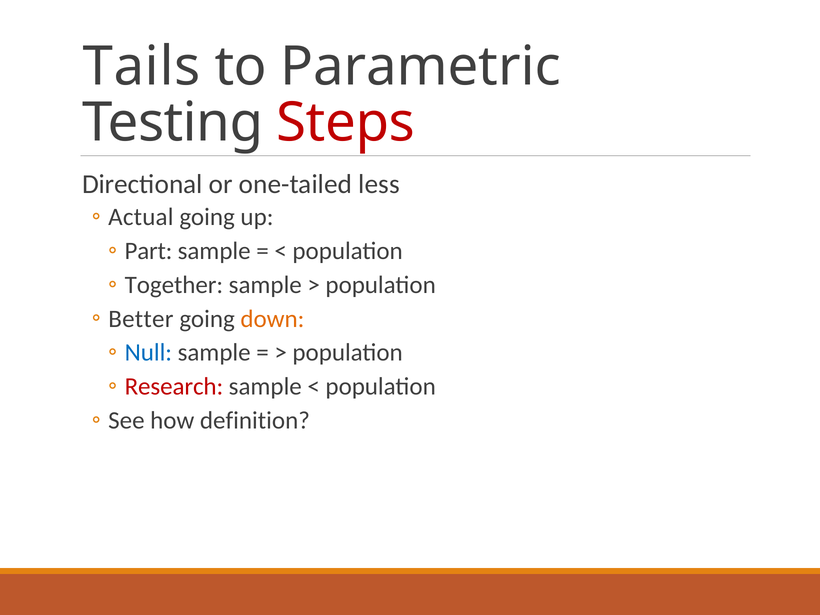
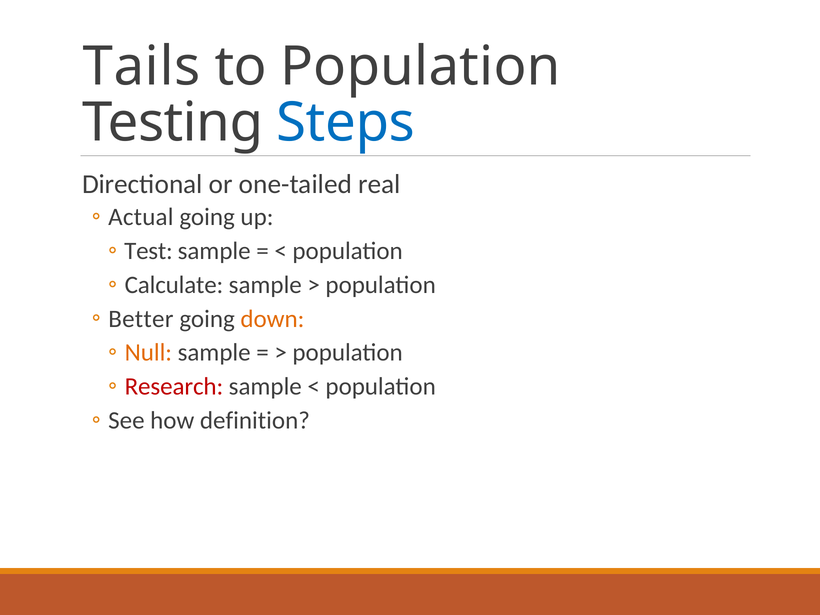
to Parametric: Parametric -> Population
Steps colour: red -> blue
less: less -> real
Part: Part -> Test
Together: Together -> Calculate
Null colour: blue -> orange
